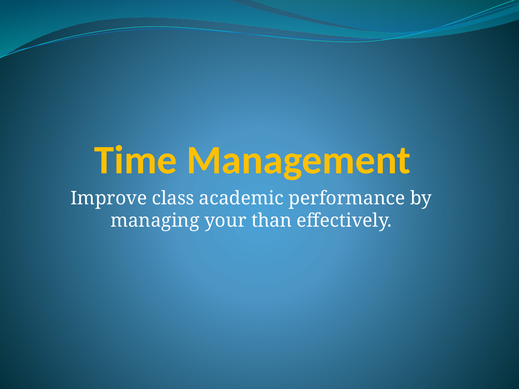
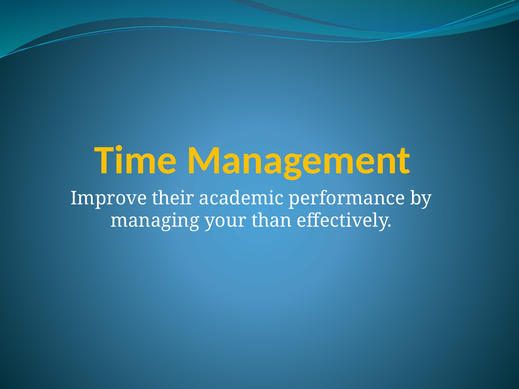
class: class -> their
